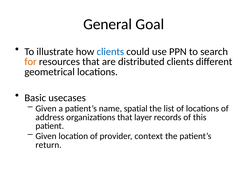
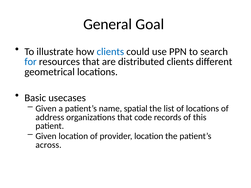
for colour: orange -> blue
layer: layer -> code
provider context: context -> location
return: return -> across
